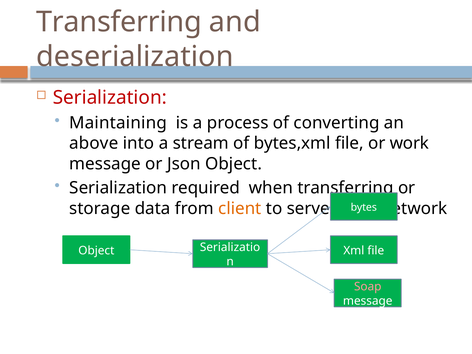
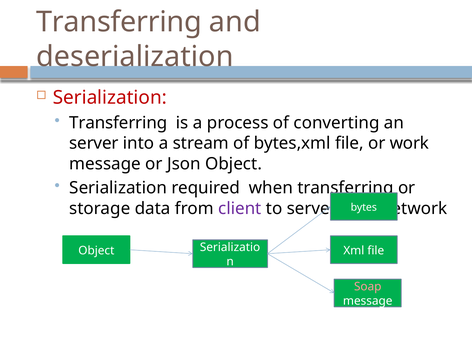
Maintaining at (118, 123): Maintaining -> Transferring
above at (94, 143): above -> server
client colour: orange -> purple
